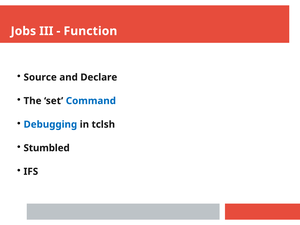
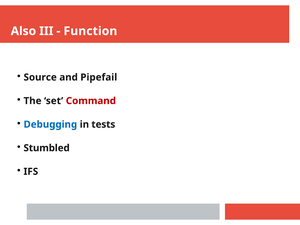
Jobs: Jobs -> Also
Declare: Declare -> Pipefail
Command colour: blue -> red
tclsh: tclsh -> tests
